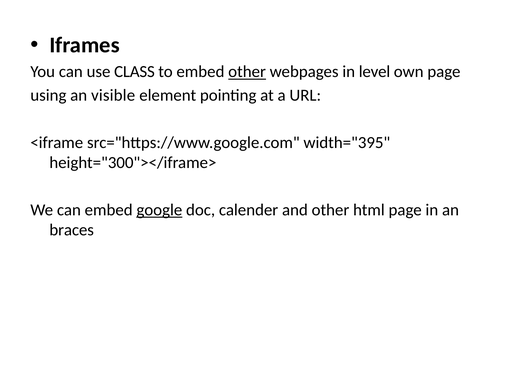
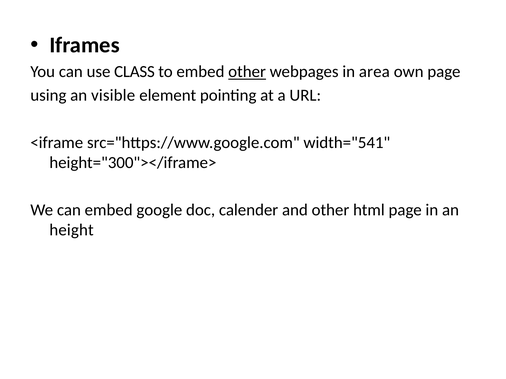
level: level -> area
width="395: width="395 -> width="541
google underline: present -> none
braces: braces -> height
